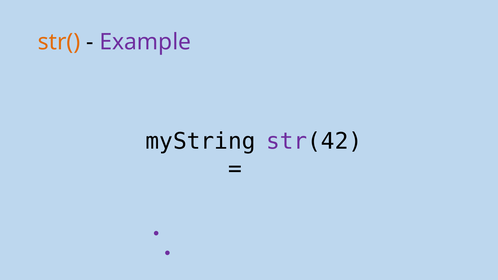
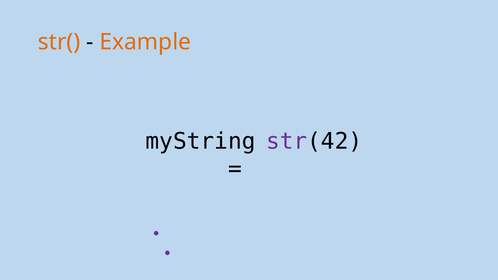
Example colour: purple -> orange
